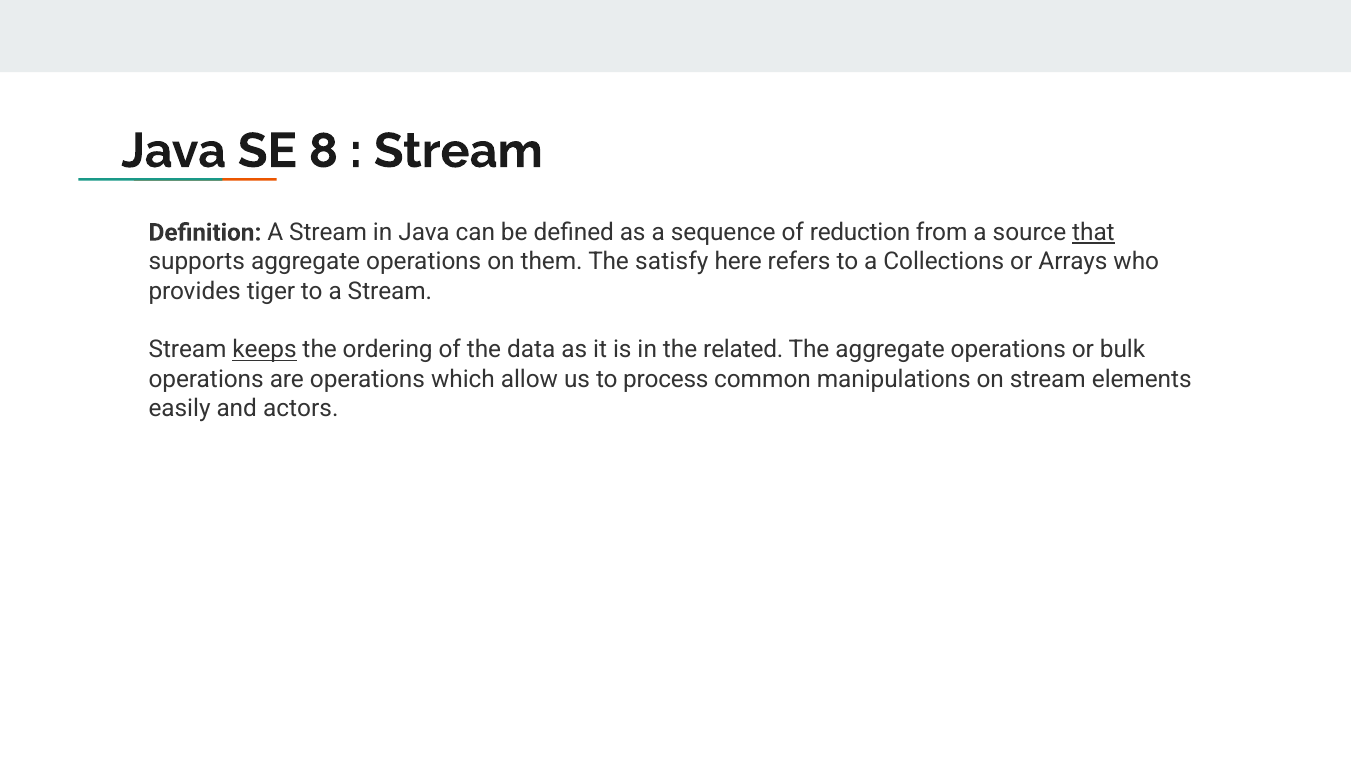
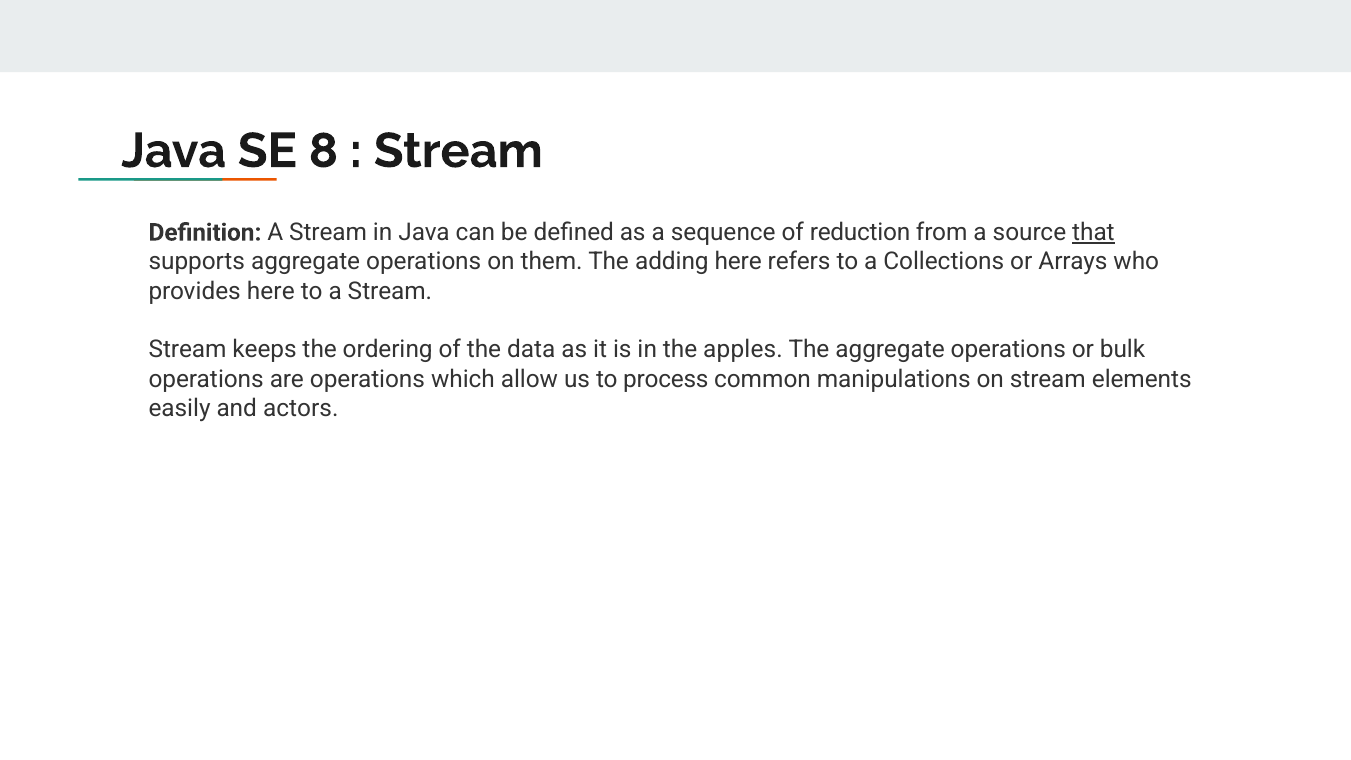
satisfy: satisfy -> adding
provides tiger: tiger -> here
keeps underline: present -> none
related: related -> apples
